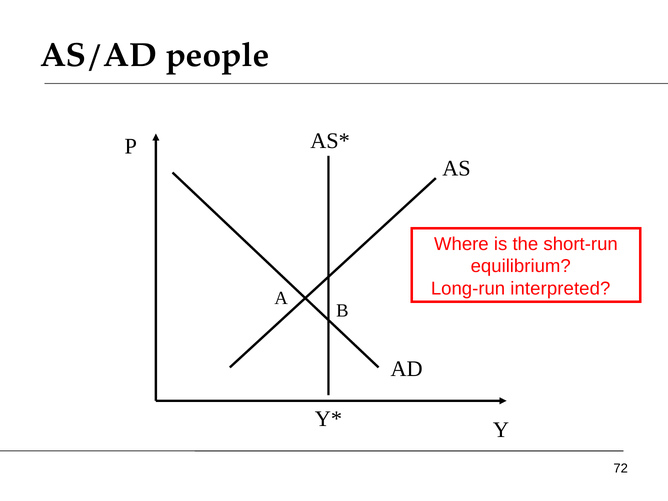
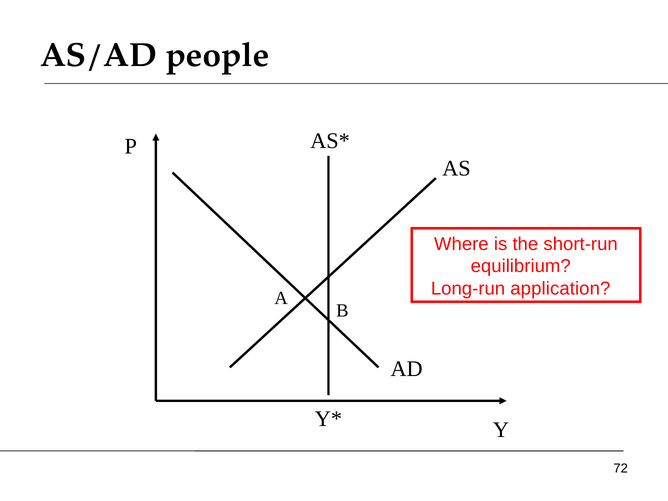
interpreted: interpreted -> application
